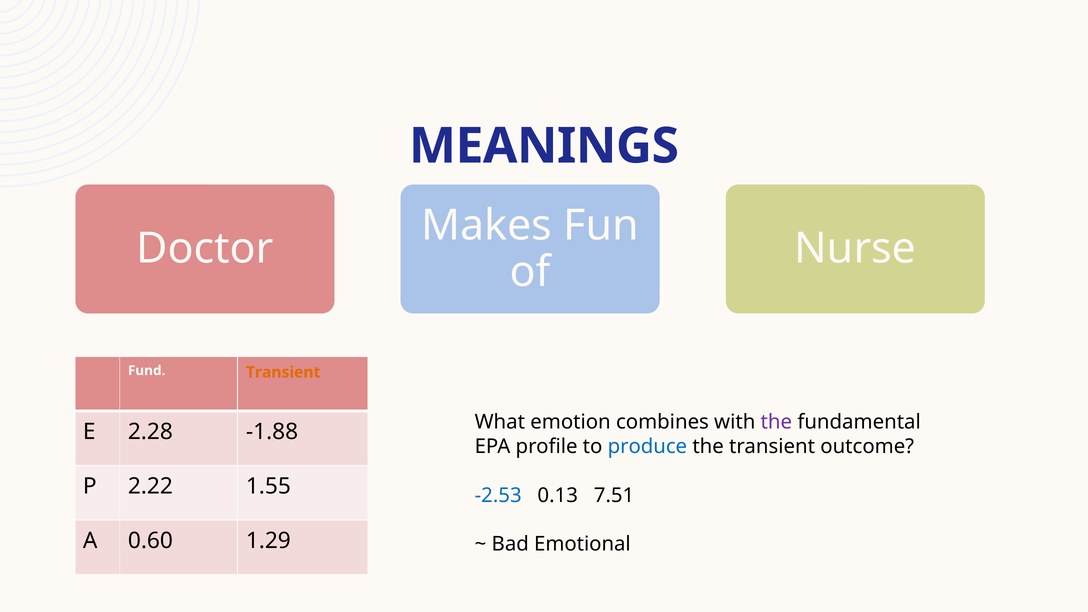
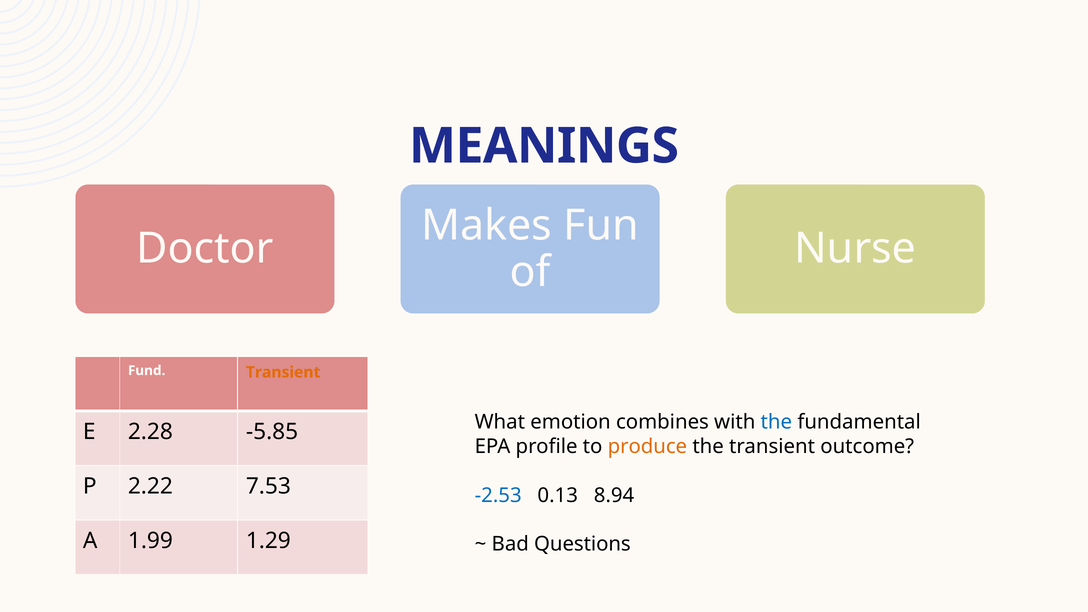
the at (776, 422) colour: purple -> blue
-1.88: -1.88 -> -5.85
produce colour: blue -> orange
1.55: 1.55 -> 7.53
7.51: 7.51 -> 8.94
0.60: 0.60 -> 1.99
Emotional: Emotional -> Questions
